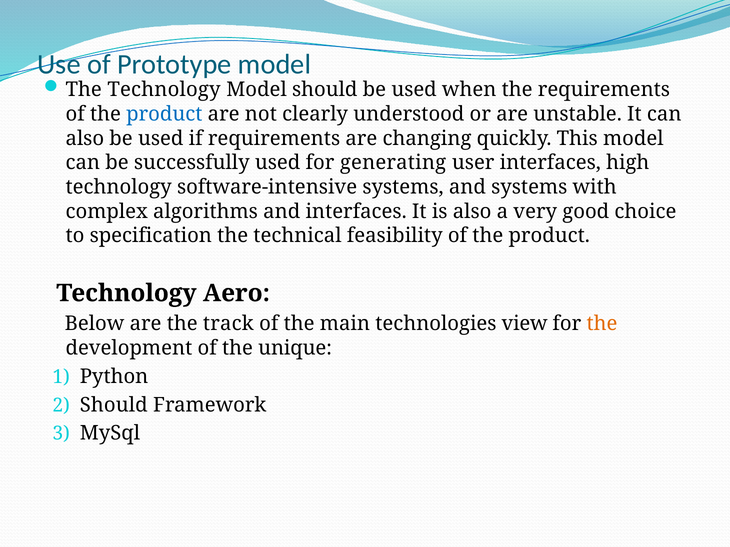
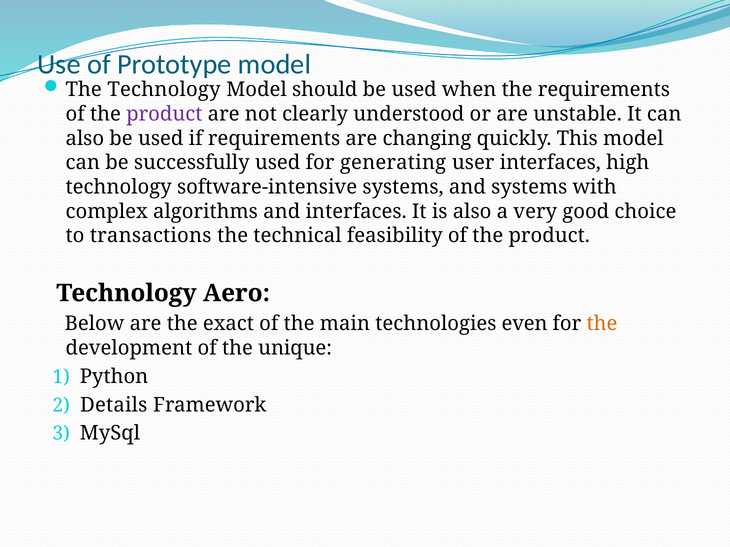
product at (164, 114) colour: blue -> purple
specification: specification -> transactions
track: track -> exact
view: view -> even
Should at (114, 405): Should -> Details
